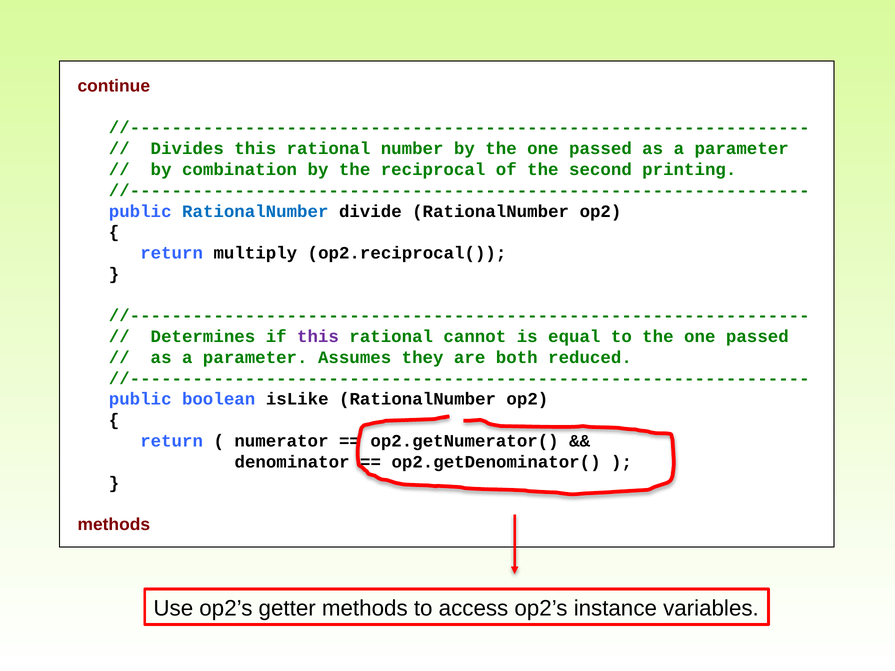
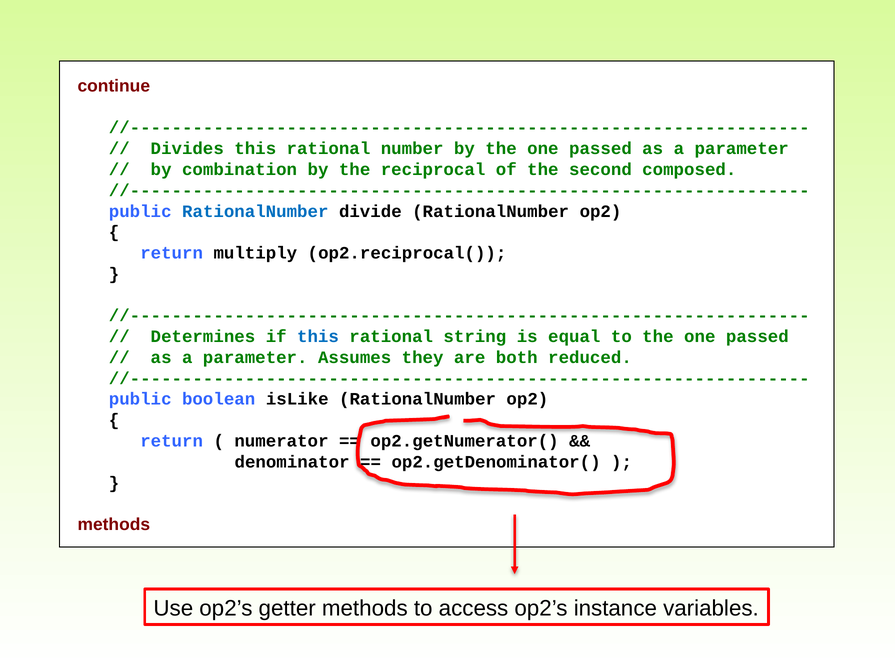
printing: printing -> composed
this at (318, 337) colour: purple -> blue
cannot: cannot -> string
